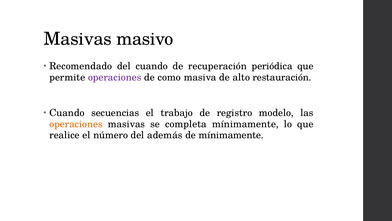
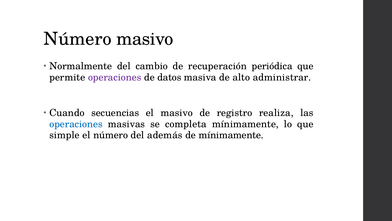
Masivas at (78, 39): Masivas -> Número
Recomendado: Recomendado -> Normalmente
del cuando: cuando -> cambio
como: como -> datos
restauración: restauración -> administrar
el trabajo: trabajo -> masivo
modelo: modelo -> realiza
operaciones at (76, 124) colour: orange -> blue
realice: realice -> simple
